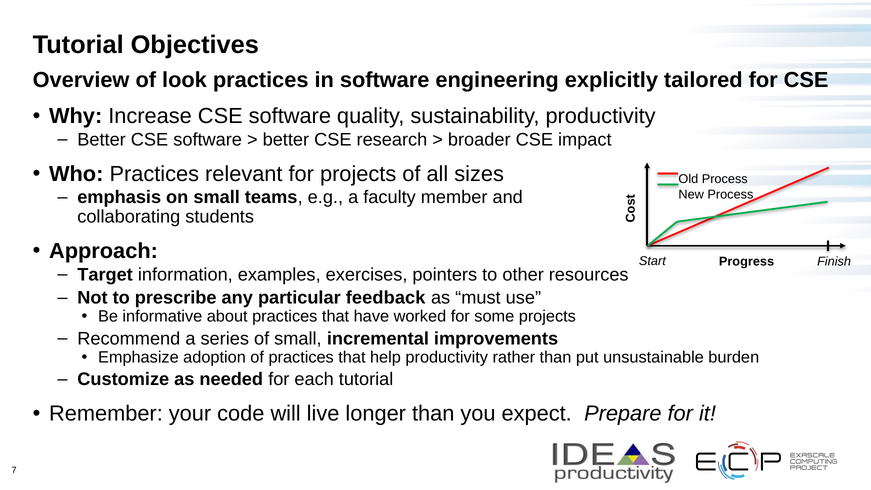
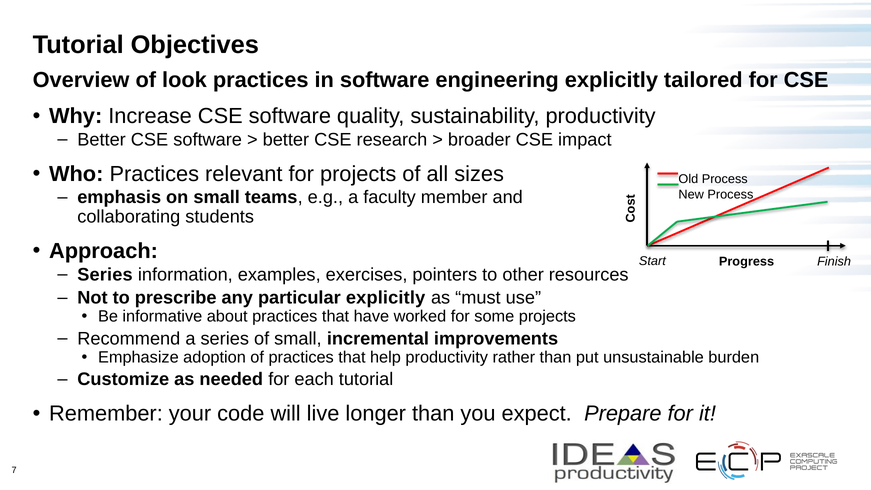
Target at (105, 275): Target -> Series
particular feedback: feedback -> explicitly
